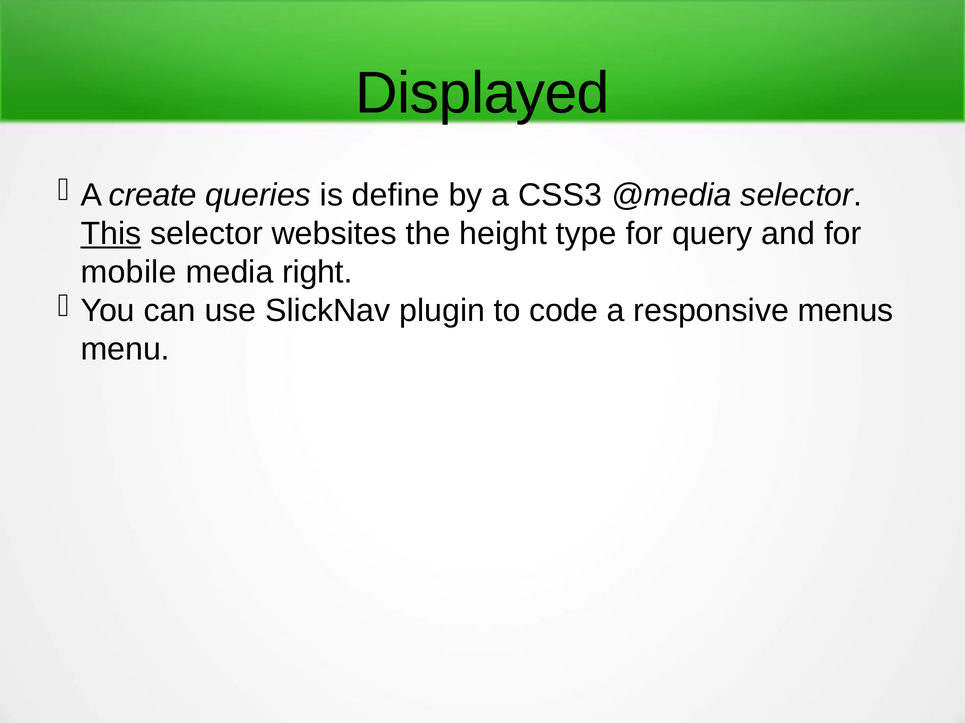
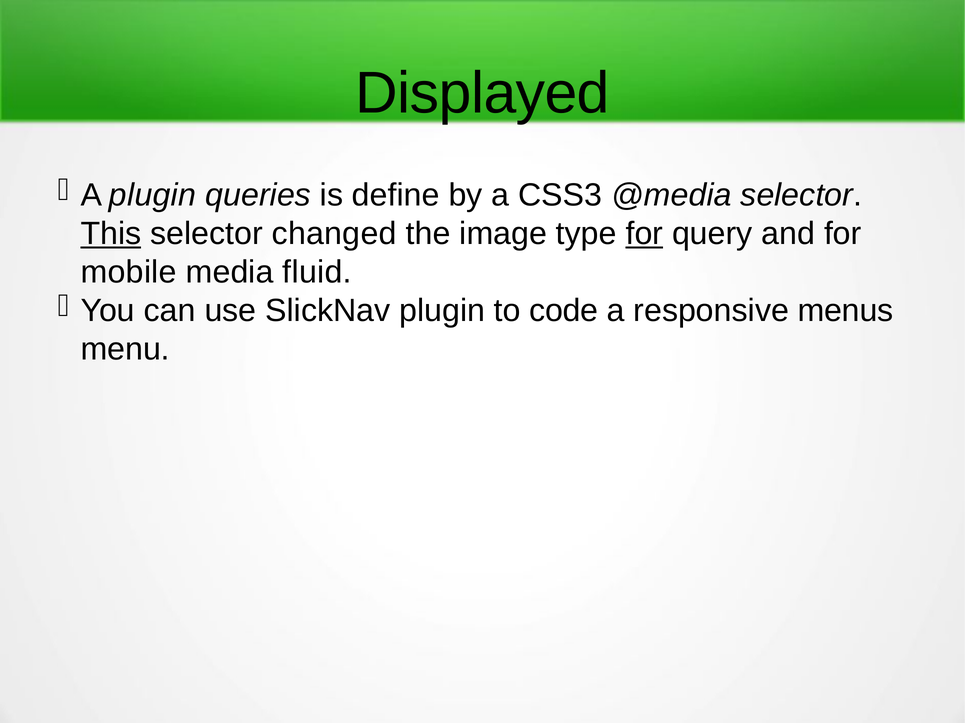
A create: create -> plugin
websites: websites -> changed
height: height -> image
for at (644, 234) underline: none -> present
right: right -> fluid
